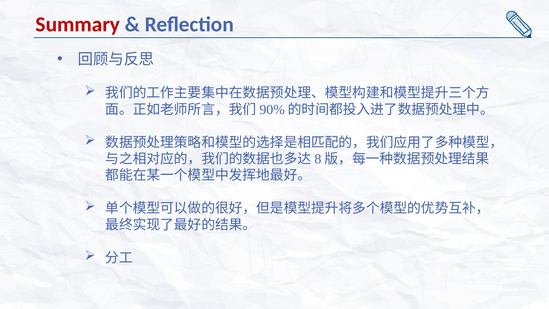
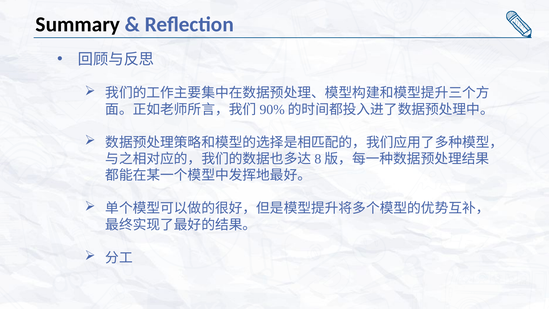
Summary colour: red -> black
